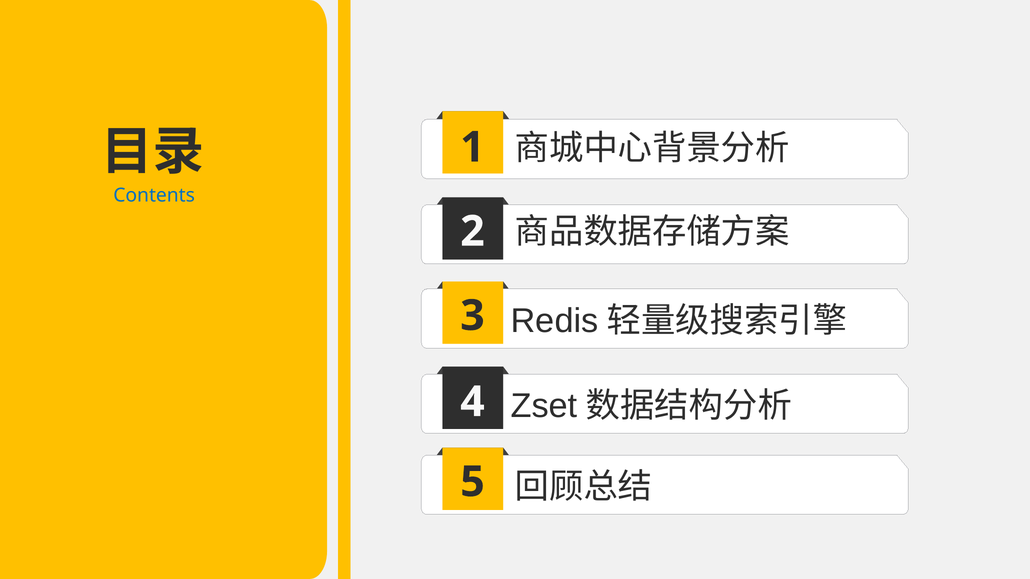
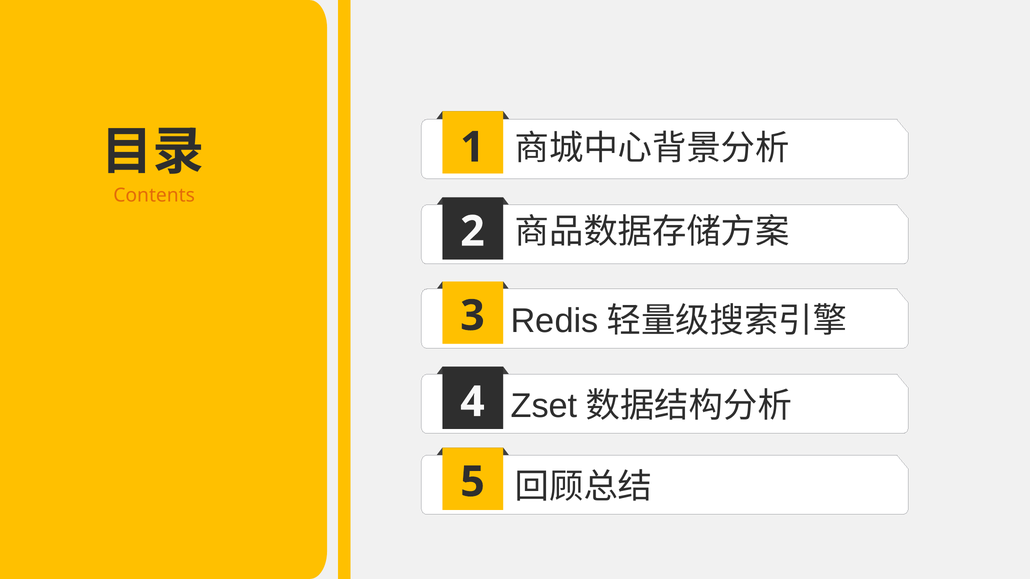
Contents colour: blue -> orange
